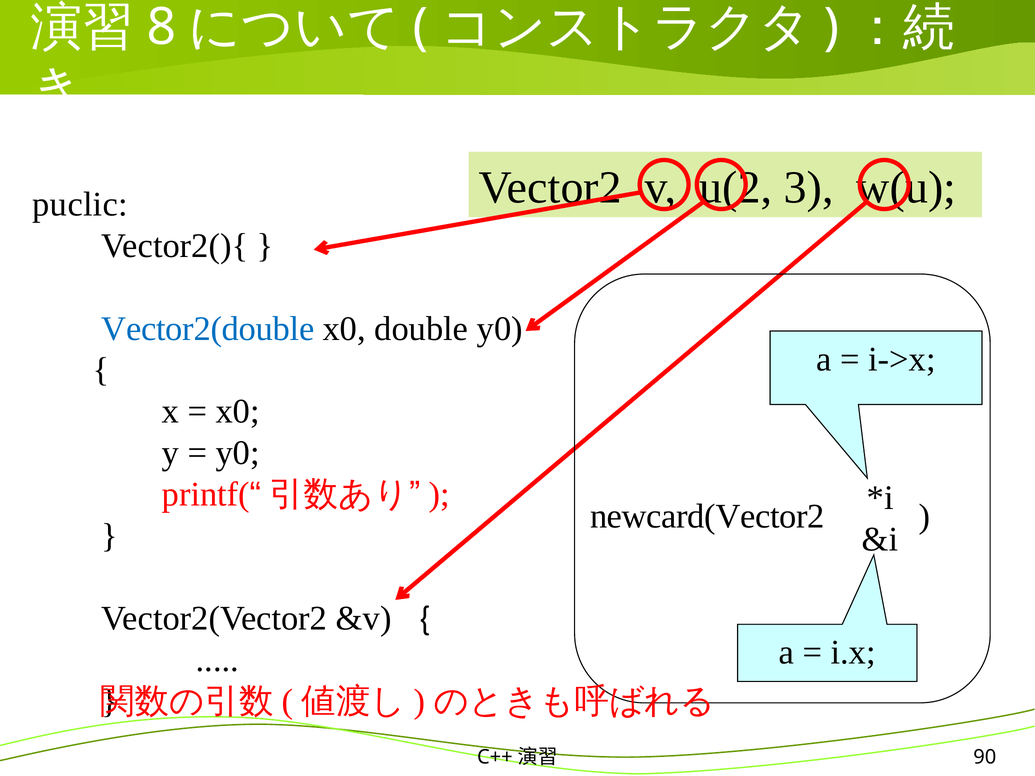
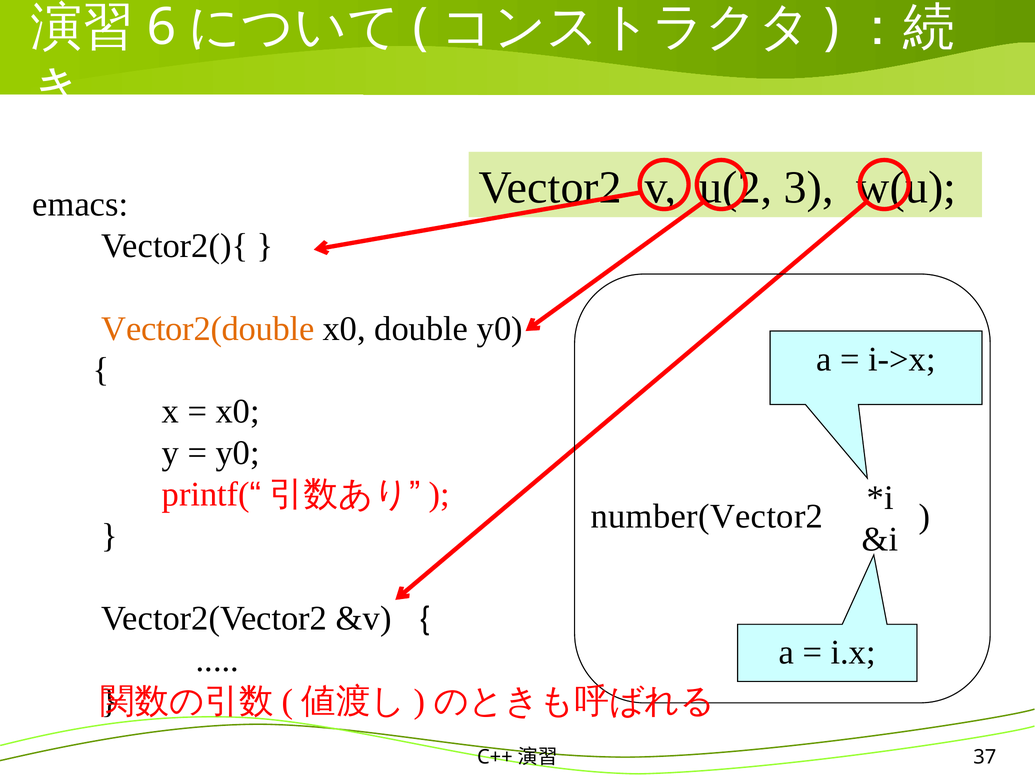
8: 8 -> 6
puclic: puclic -> emacs
Vector2(double colour: blue -> orange
newcard(Vector2: newcard(Vector2 -> number(Vector2
90: 90 -> 37
